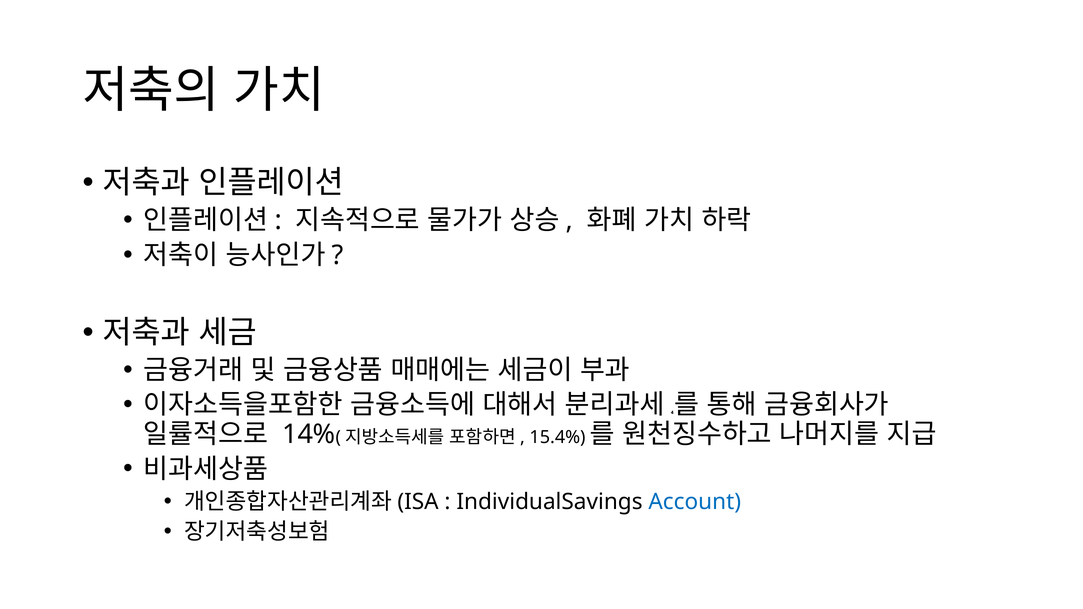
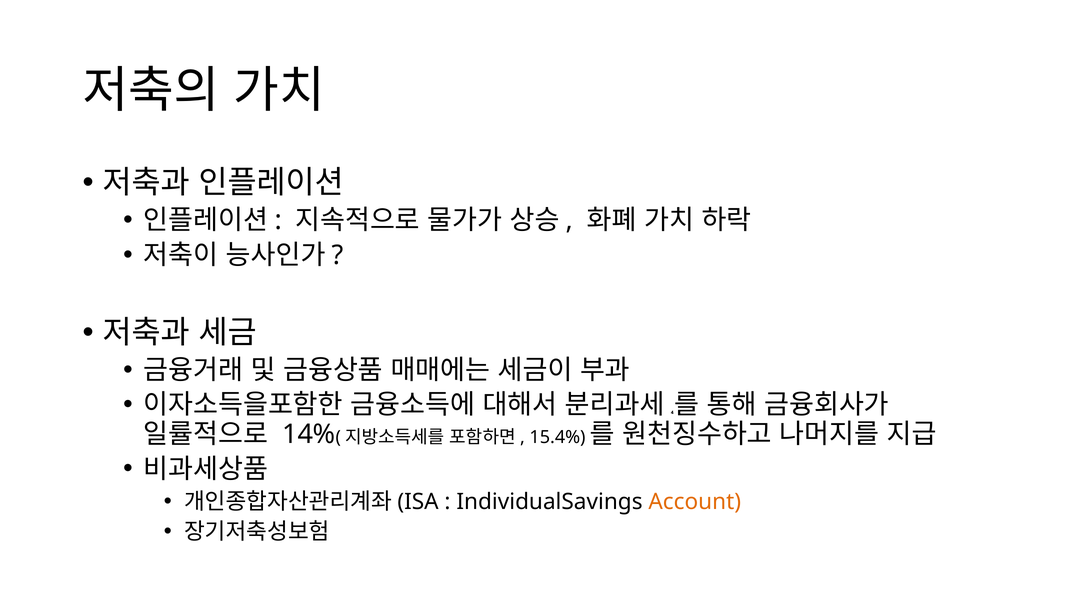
Account colour: blue -> orange
